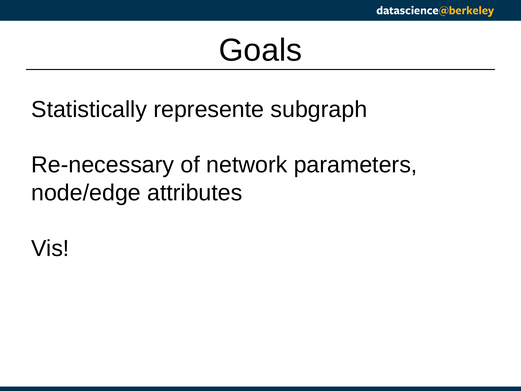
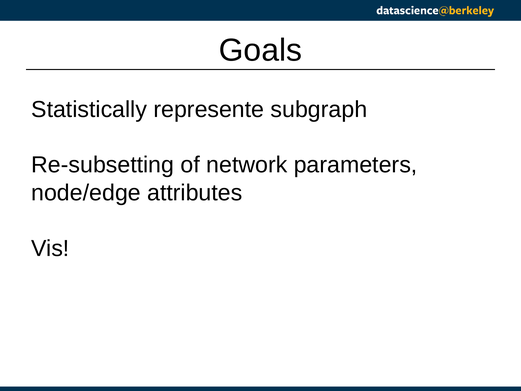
Re-necessary: Re-necessary -> Re-subsetting
